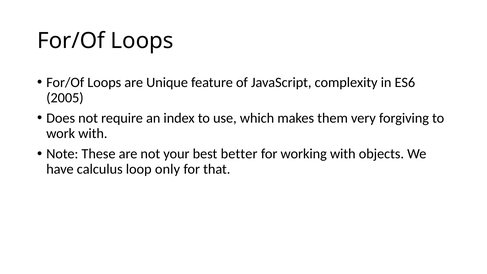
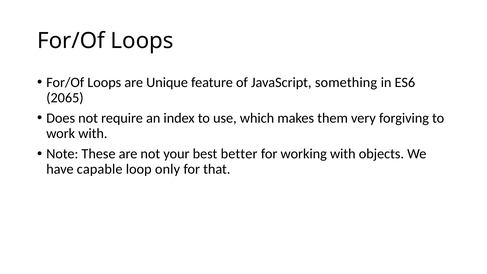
complexity: complexity -> something
2005: 2005 -> 2065
calculus: calculus -> capable
